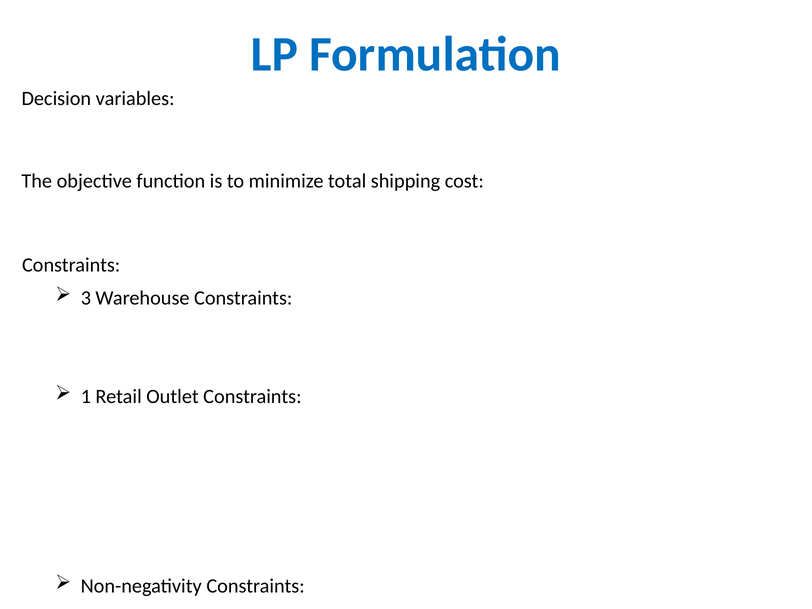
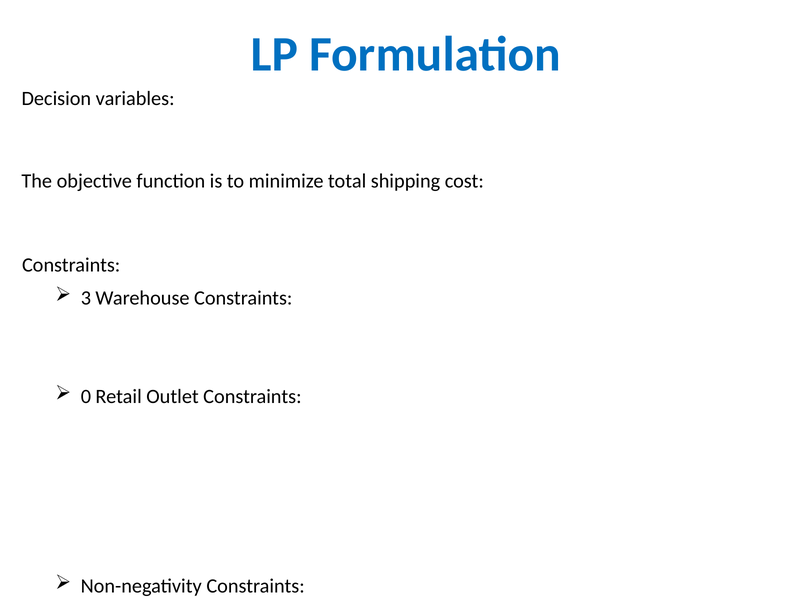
1: 1 -> 0
